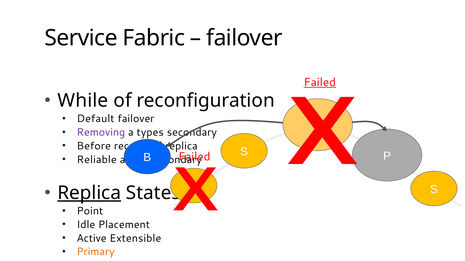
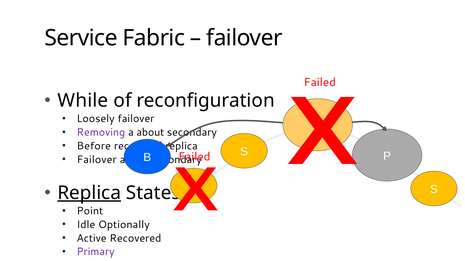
Failed at (320, 82) underline: present -> none
Default: Default -> Loosely
types: types -> about
Reliable at (97, 160): Reliable -> Failover
Placement: Placement -> Optionally
Active Extensible: Extensible -> Recovered
Primary colour: orange -> purple
